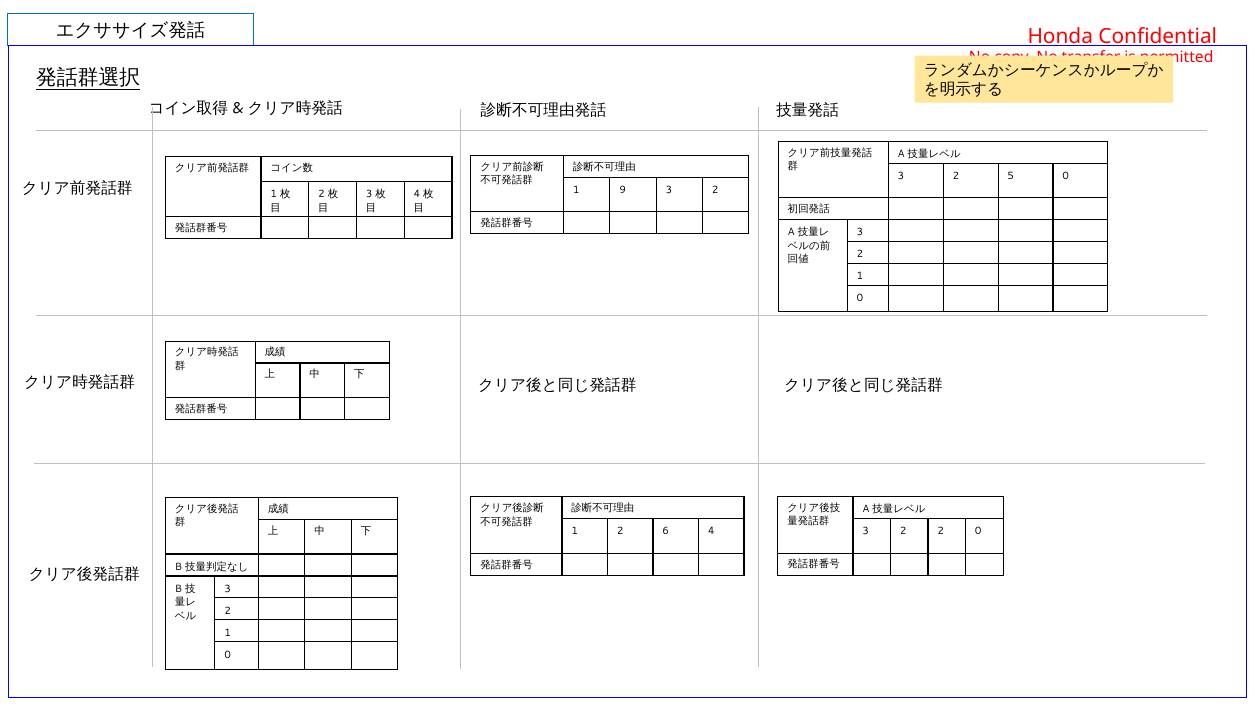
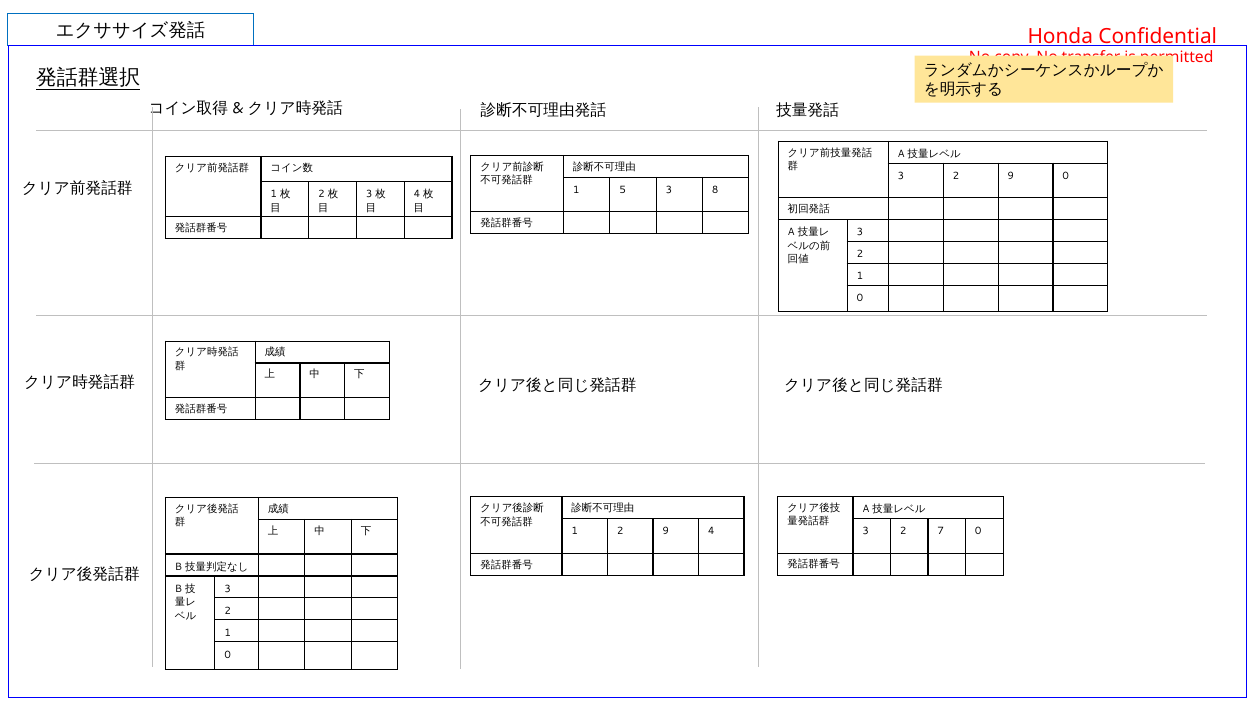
3 2 5: 5 -> 9
9: 9 -> 5
2 at (715, 190): 2 -> 8
2 2: 2 -> 7
1 2 6: 6 -> 9
